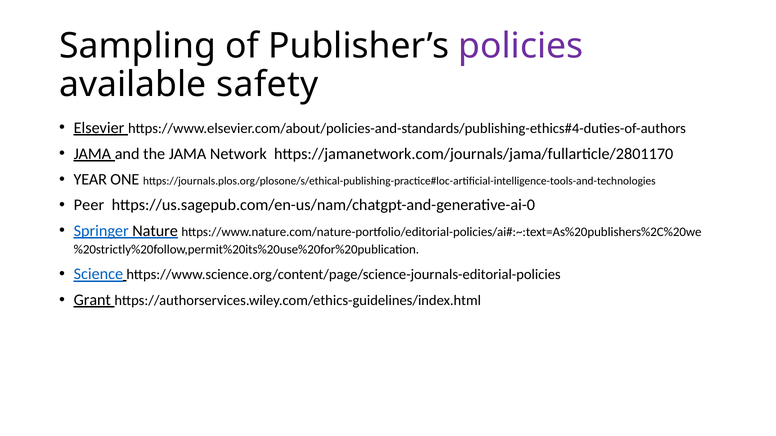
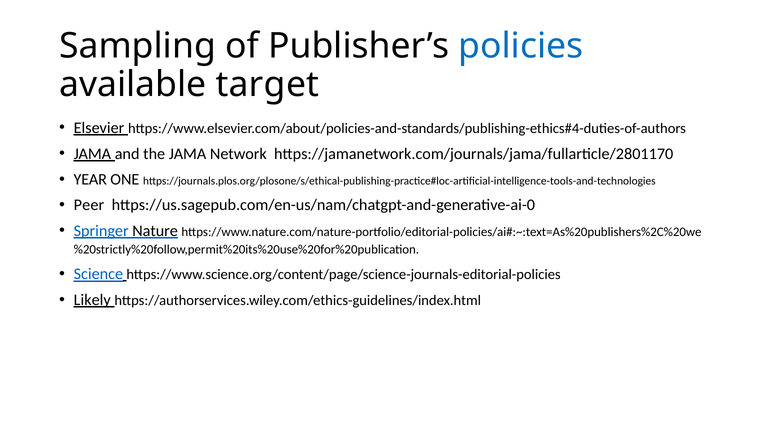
policies colour: purple -> blue
safety: safety -> target
Grant: Grant -> Likely
